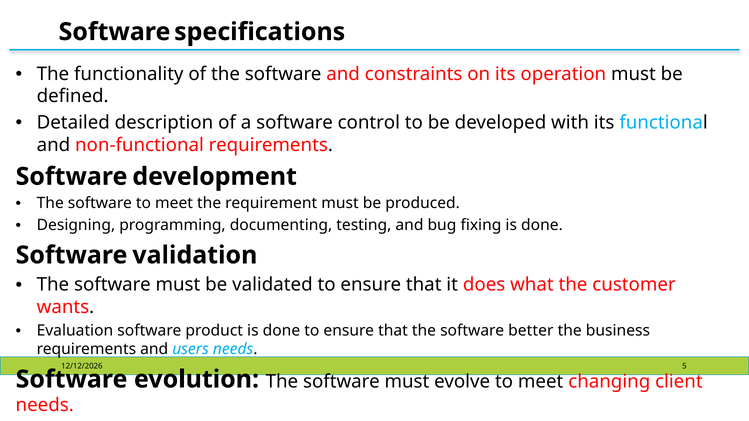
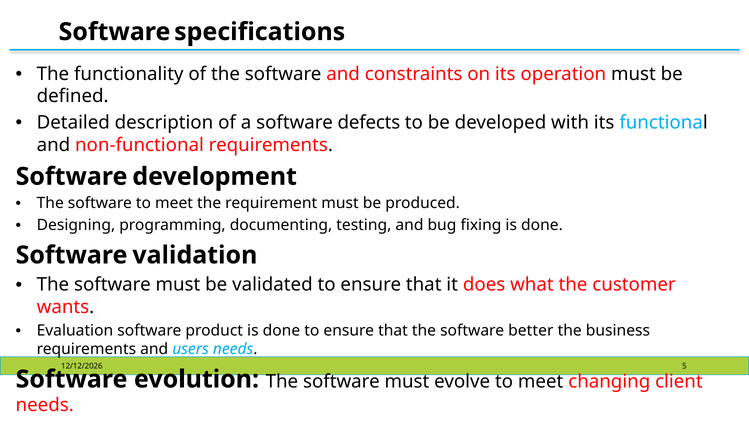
control: control -> defects
